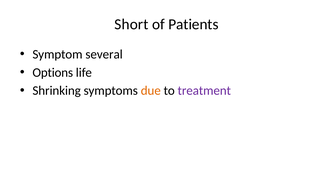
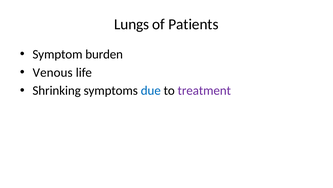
Short: Short -> Lungs
several: several -> burden
Options: Options -> Venous
due colour: orange -> blue
